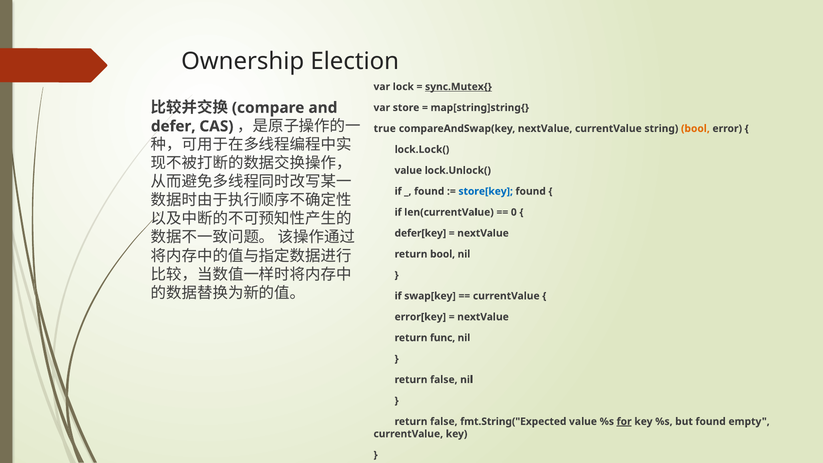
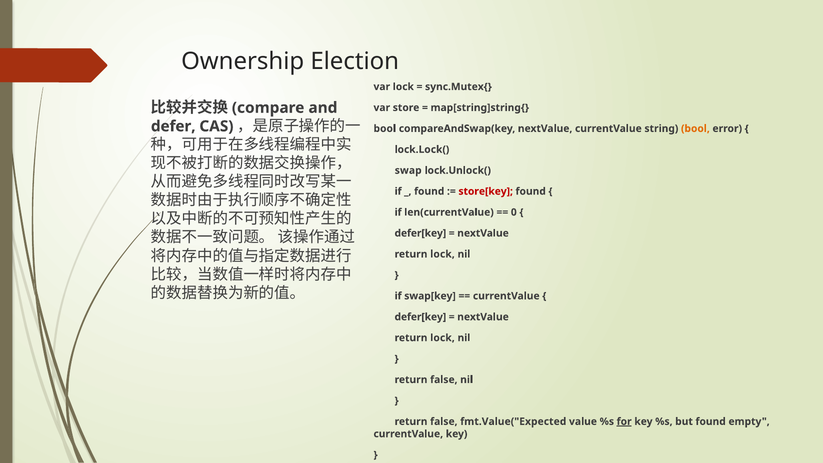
sync.Mutex{ underline: present -> none
true at (385, 129): true -> bool
value at (408, 170): value -> swap
store[key colour: blue -> red
bool at (443, 254): bool -> lock
error[key at (420, 317): error[key -> defer[key
func at (443, 338): func -> lock
fmt.String("Expected: fmt.String("Expected -> fmt.Value("Expected
